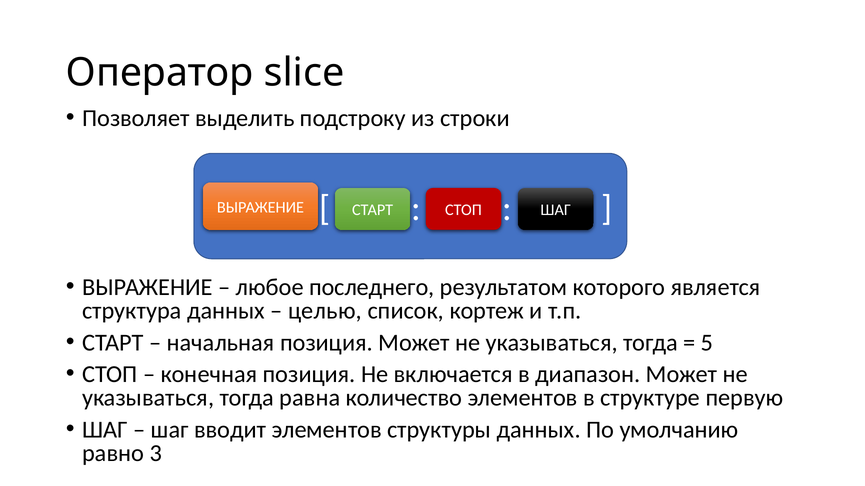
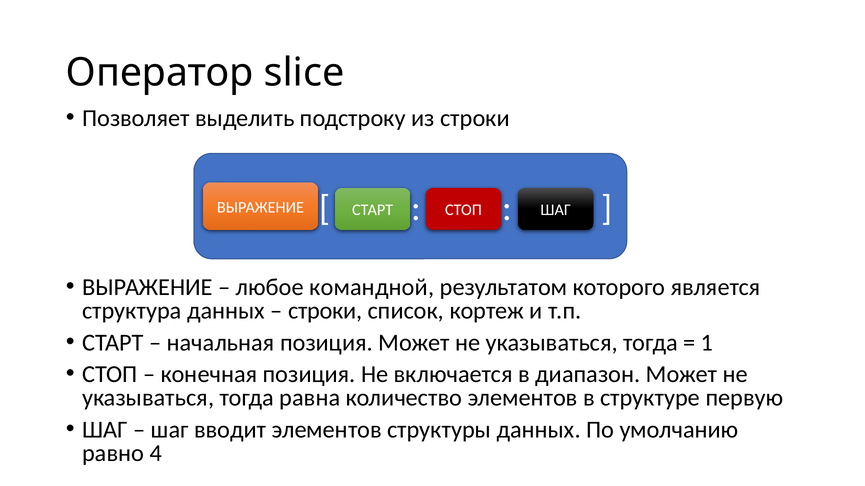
последнего: последнего -> командной
целью at (325, 311): целью -> строки
5: 5 -> 1
3: 3 -> 4
